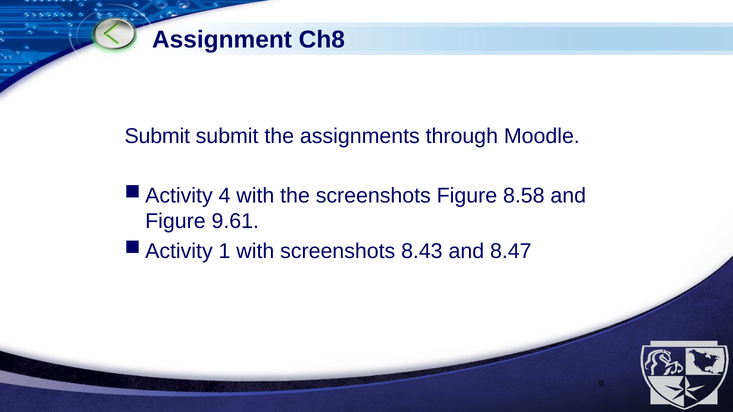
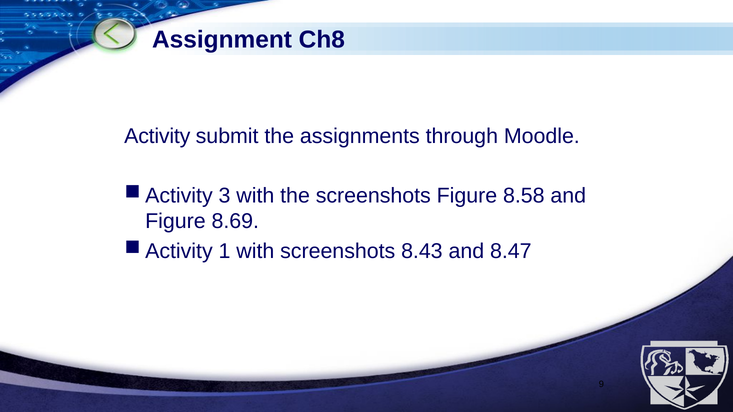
Submit at (157, 136): Submit -> Activity
4: 4 -> 3
9.61: 9.61 -> 8.69
